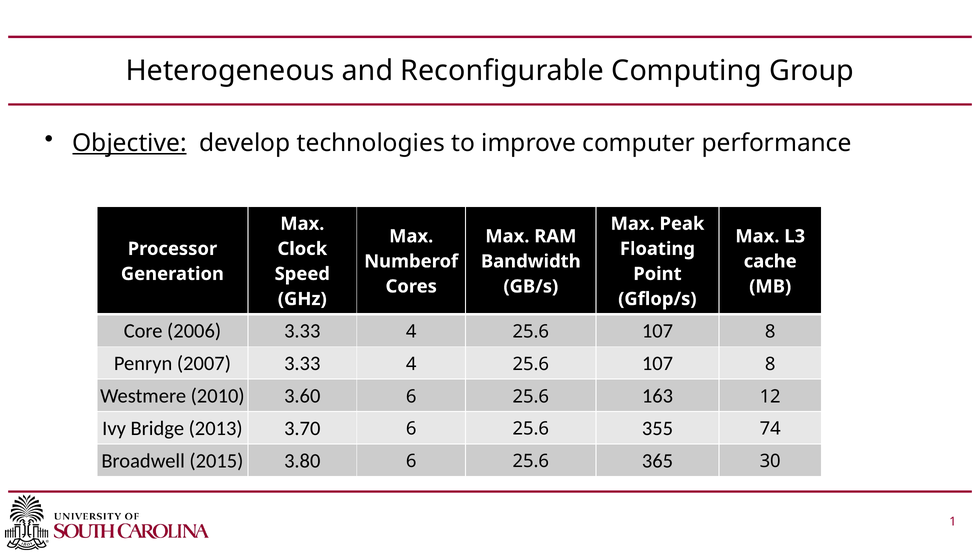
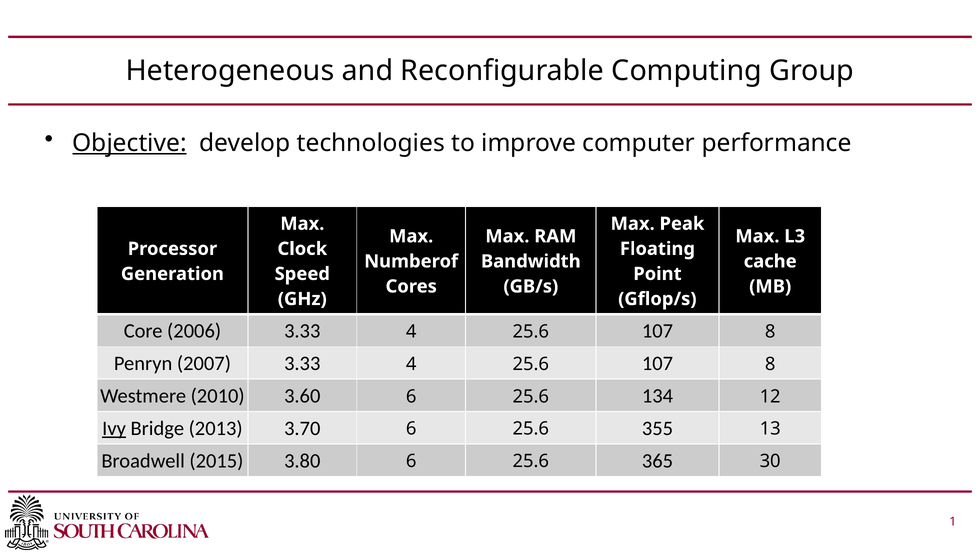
163: 163 -> 134
Ivy underline: none -> present
74: 74 -> 13
